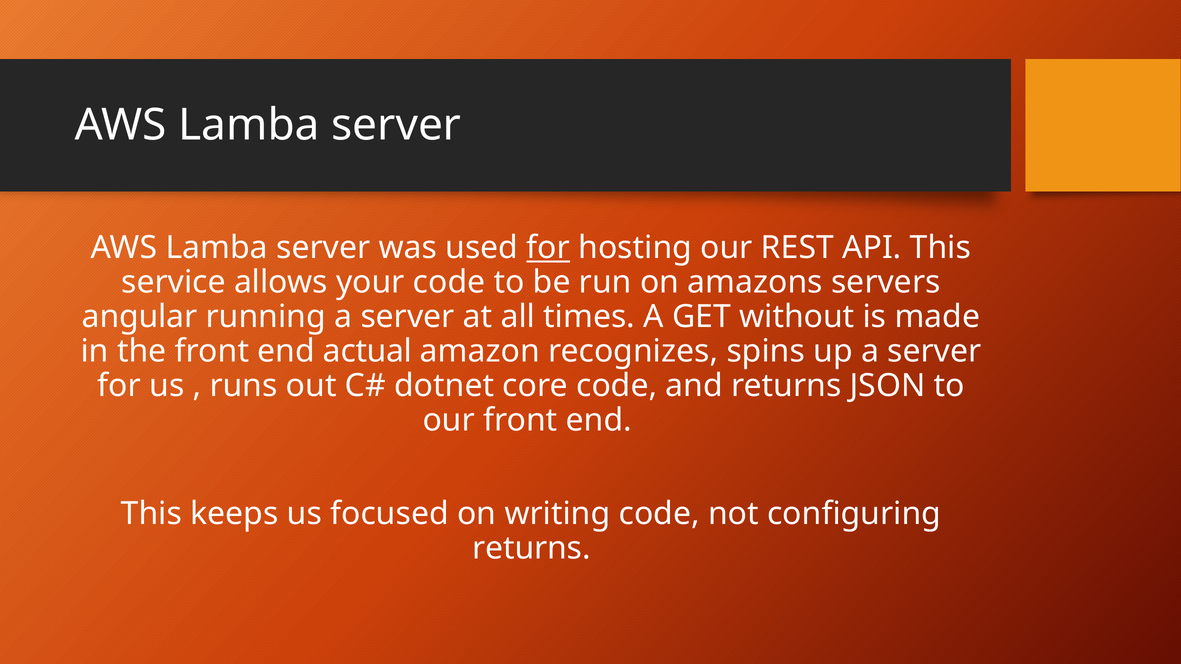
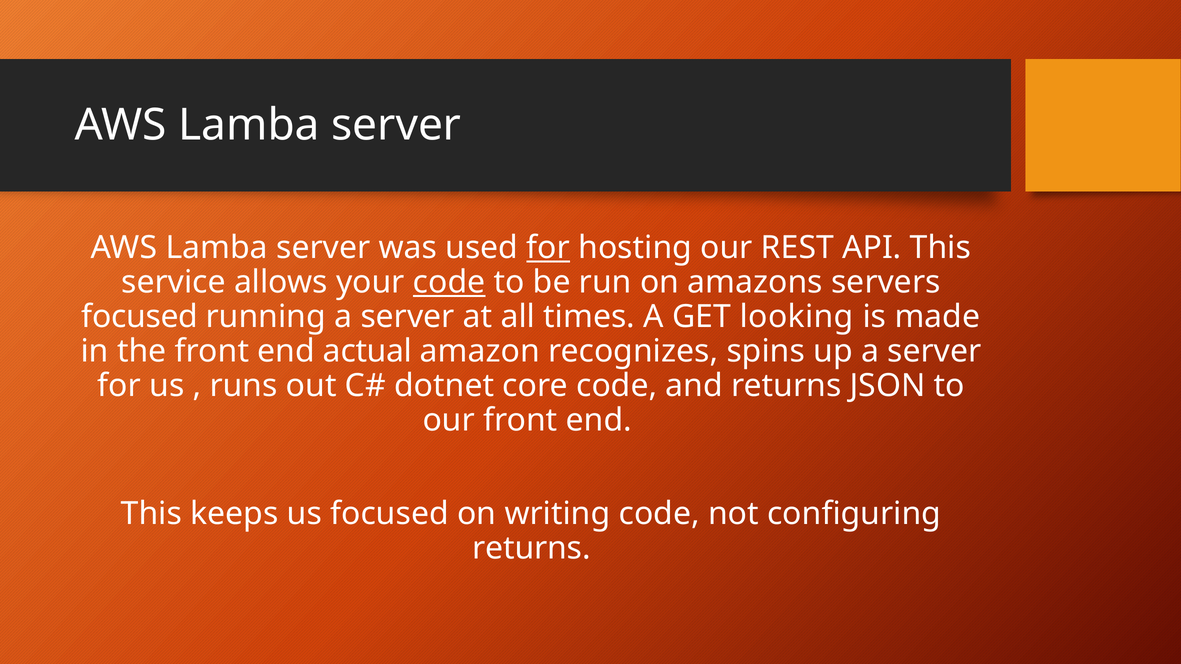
code at (449, 282) underline: none -> present
angular at (140, 317): angular -> focused
without: without -> looking
